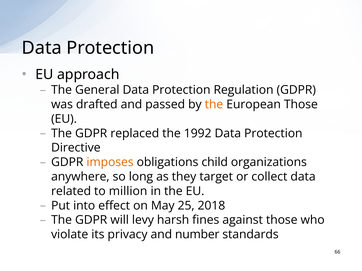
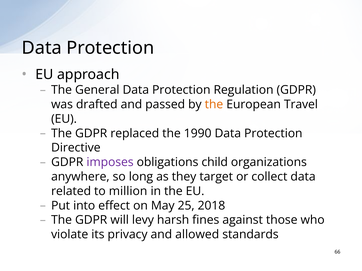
European Those: Those -> Travel
1992: 1992 -> 1990
imposes colour: orange -> purple
number: number -> allowed
